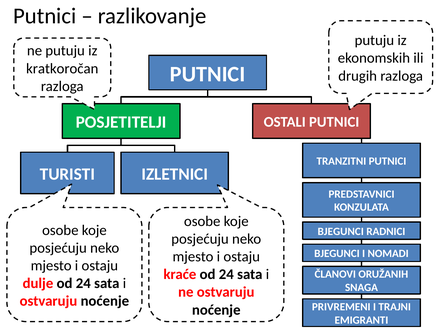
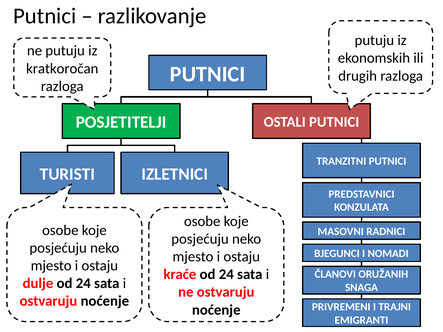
BJEGUNCI at (341, 232): BJEGUNCI -> MASOVNI
